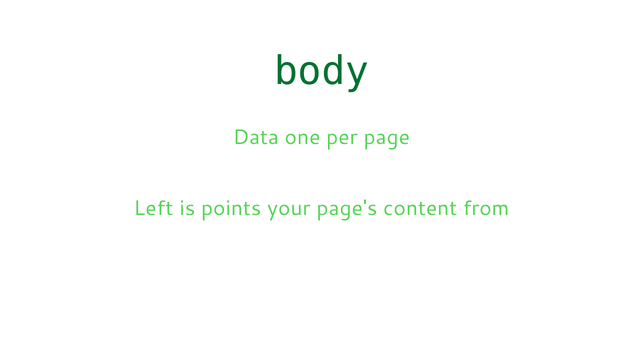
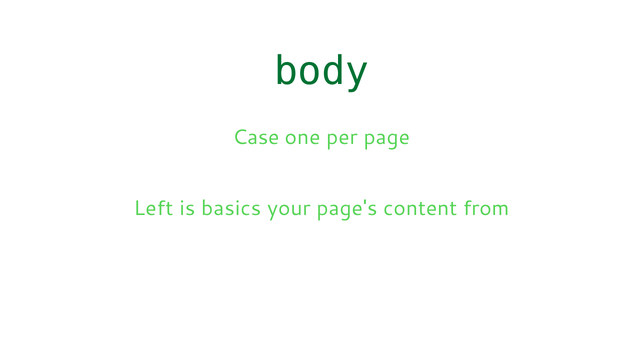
Data: Data -> Case
points: points -> basics
